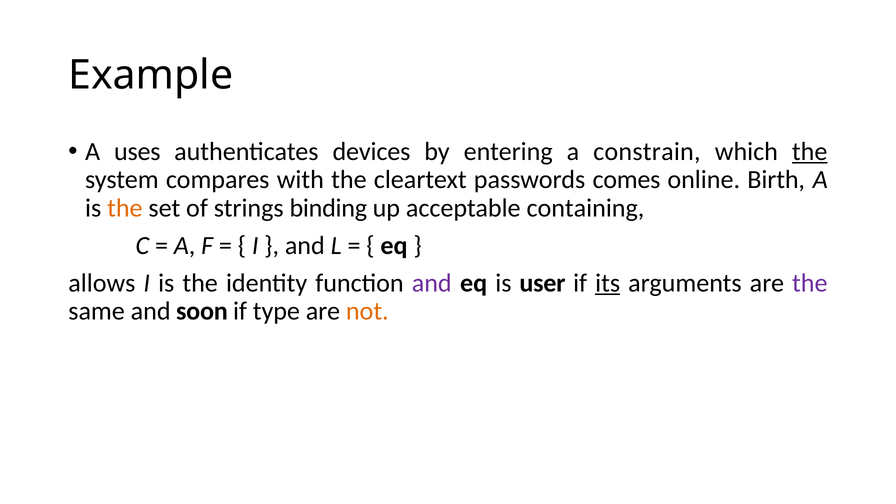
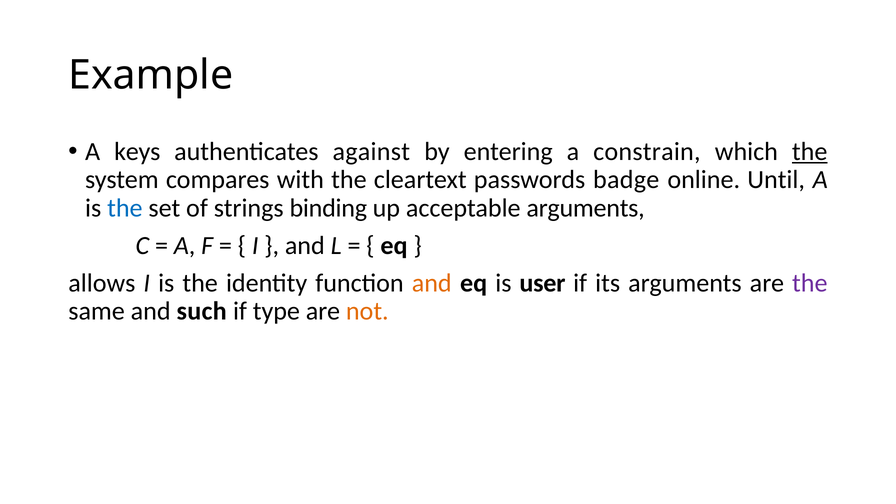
uses: uses -> keys
devices: devices -> against
comes: comes -> badge
Birth: Birth -> Until
the at (125, 208) colour: orange -> blue
acceptable containing: containing -> arguments
and at (432, 283) colour: purple -> orange
its underline: present -> none
soon: soon -> such
